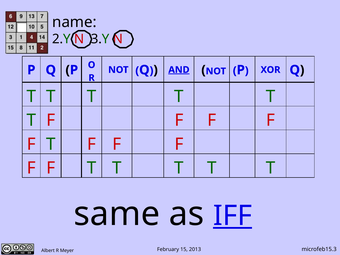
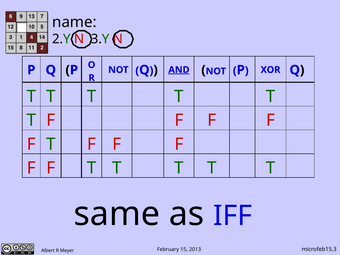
IFF underline: present -> none
